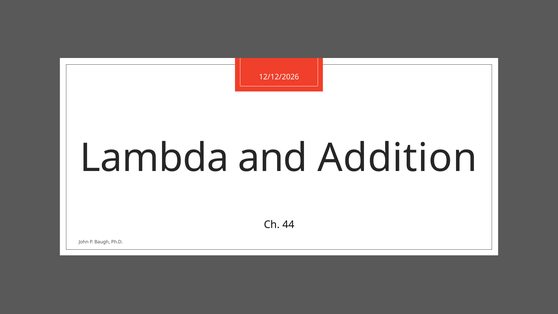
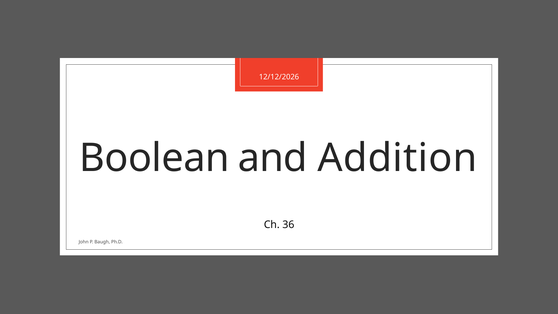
Lambda: Lambda -> Boolean
44: 44 -> 36
